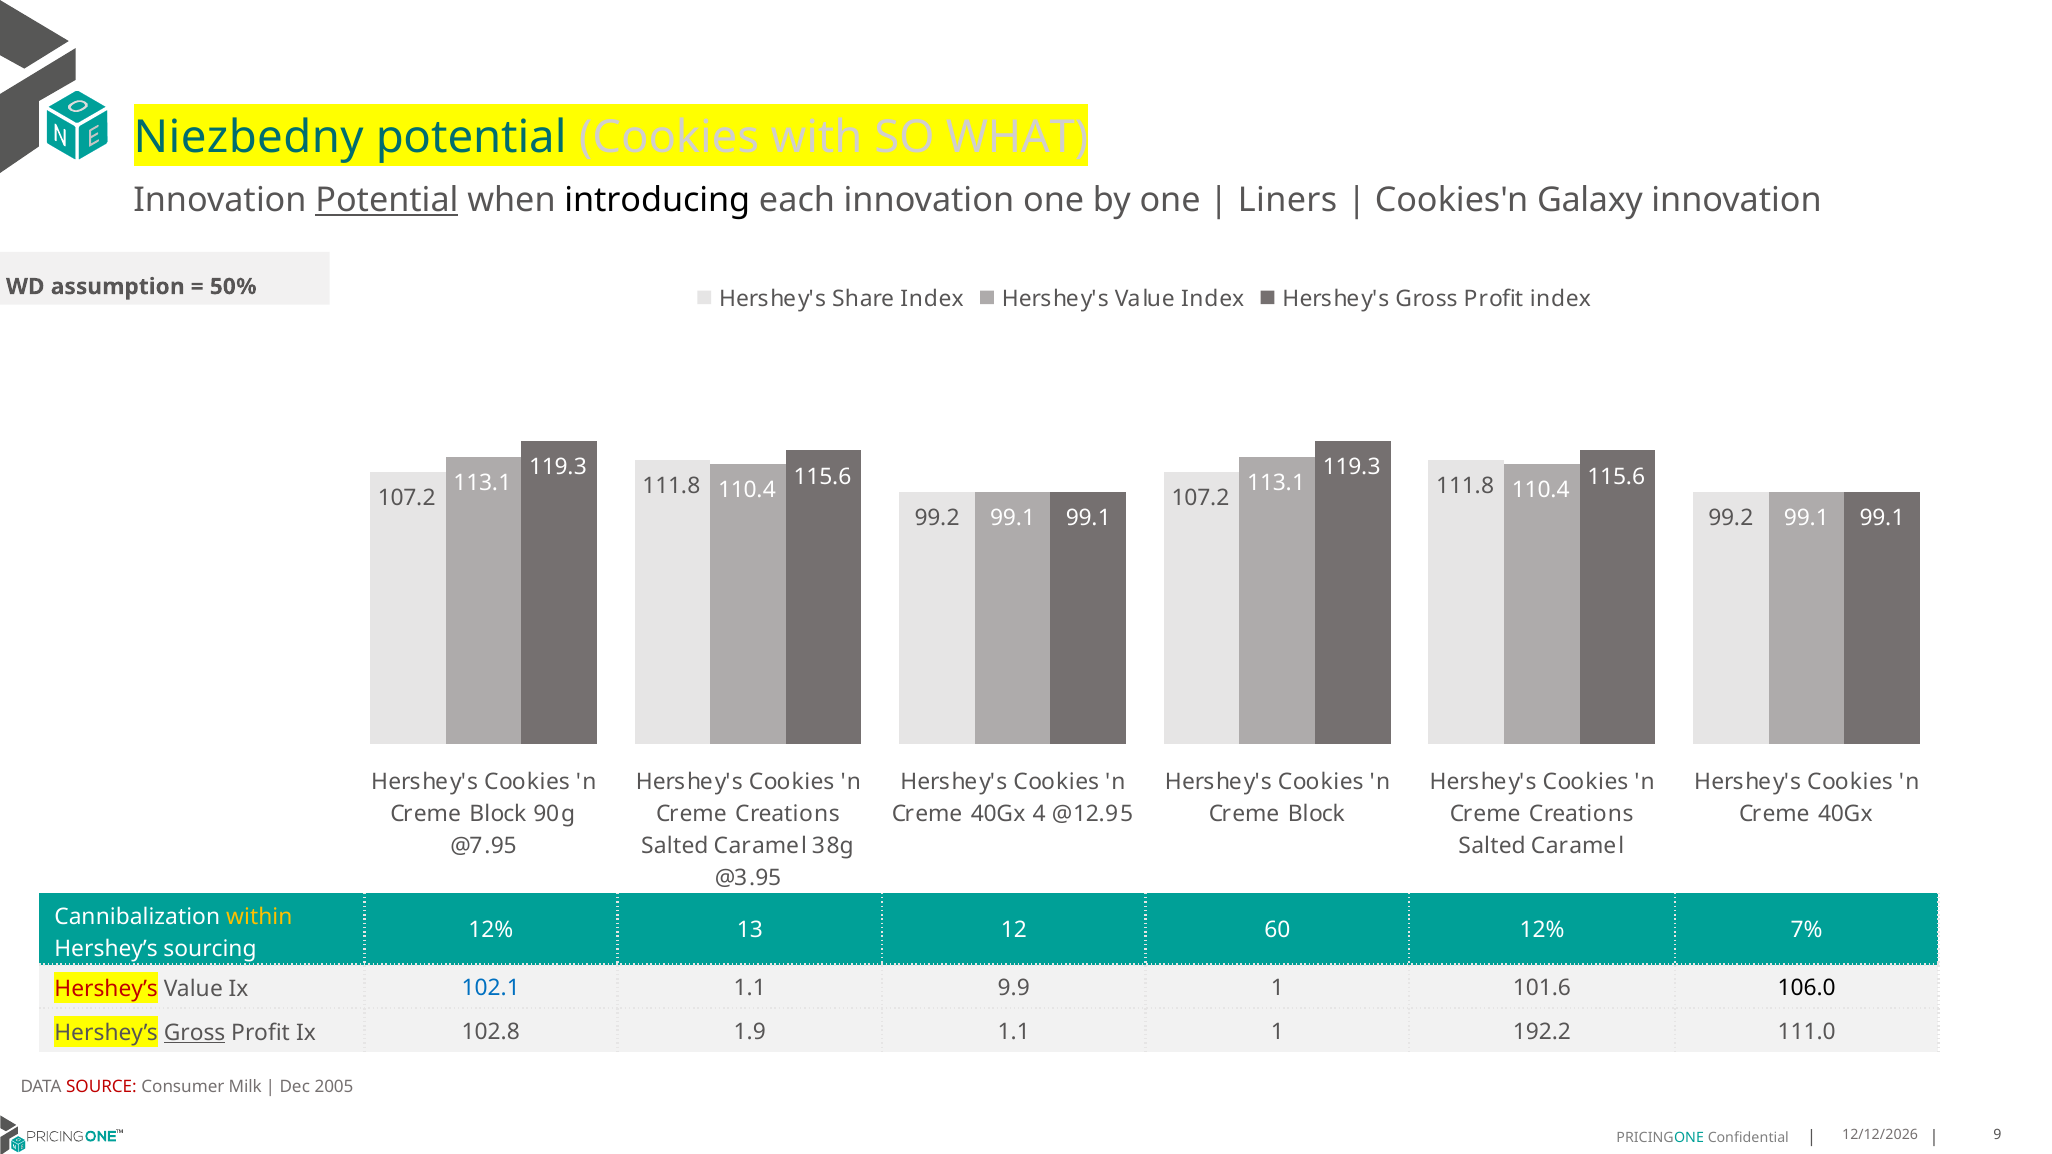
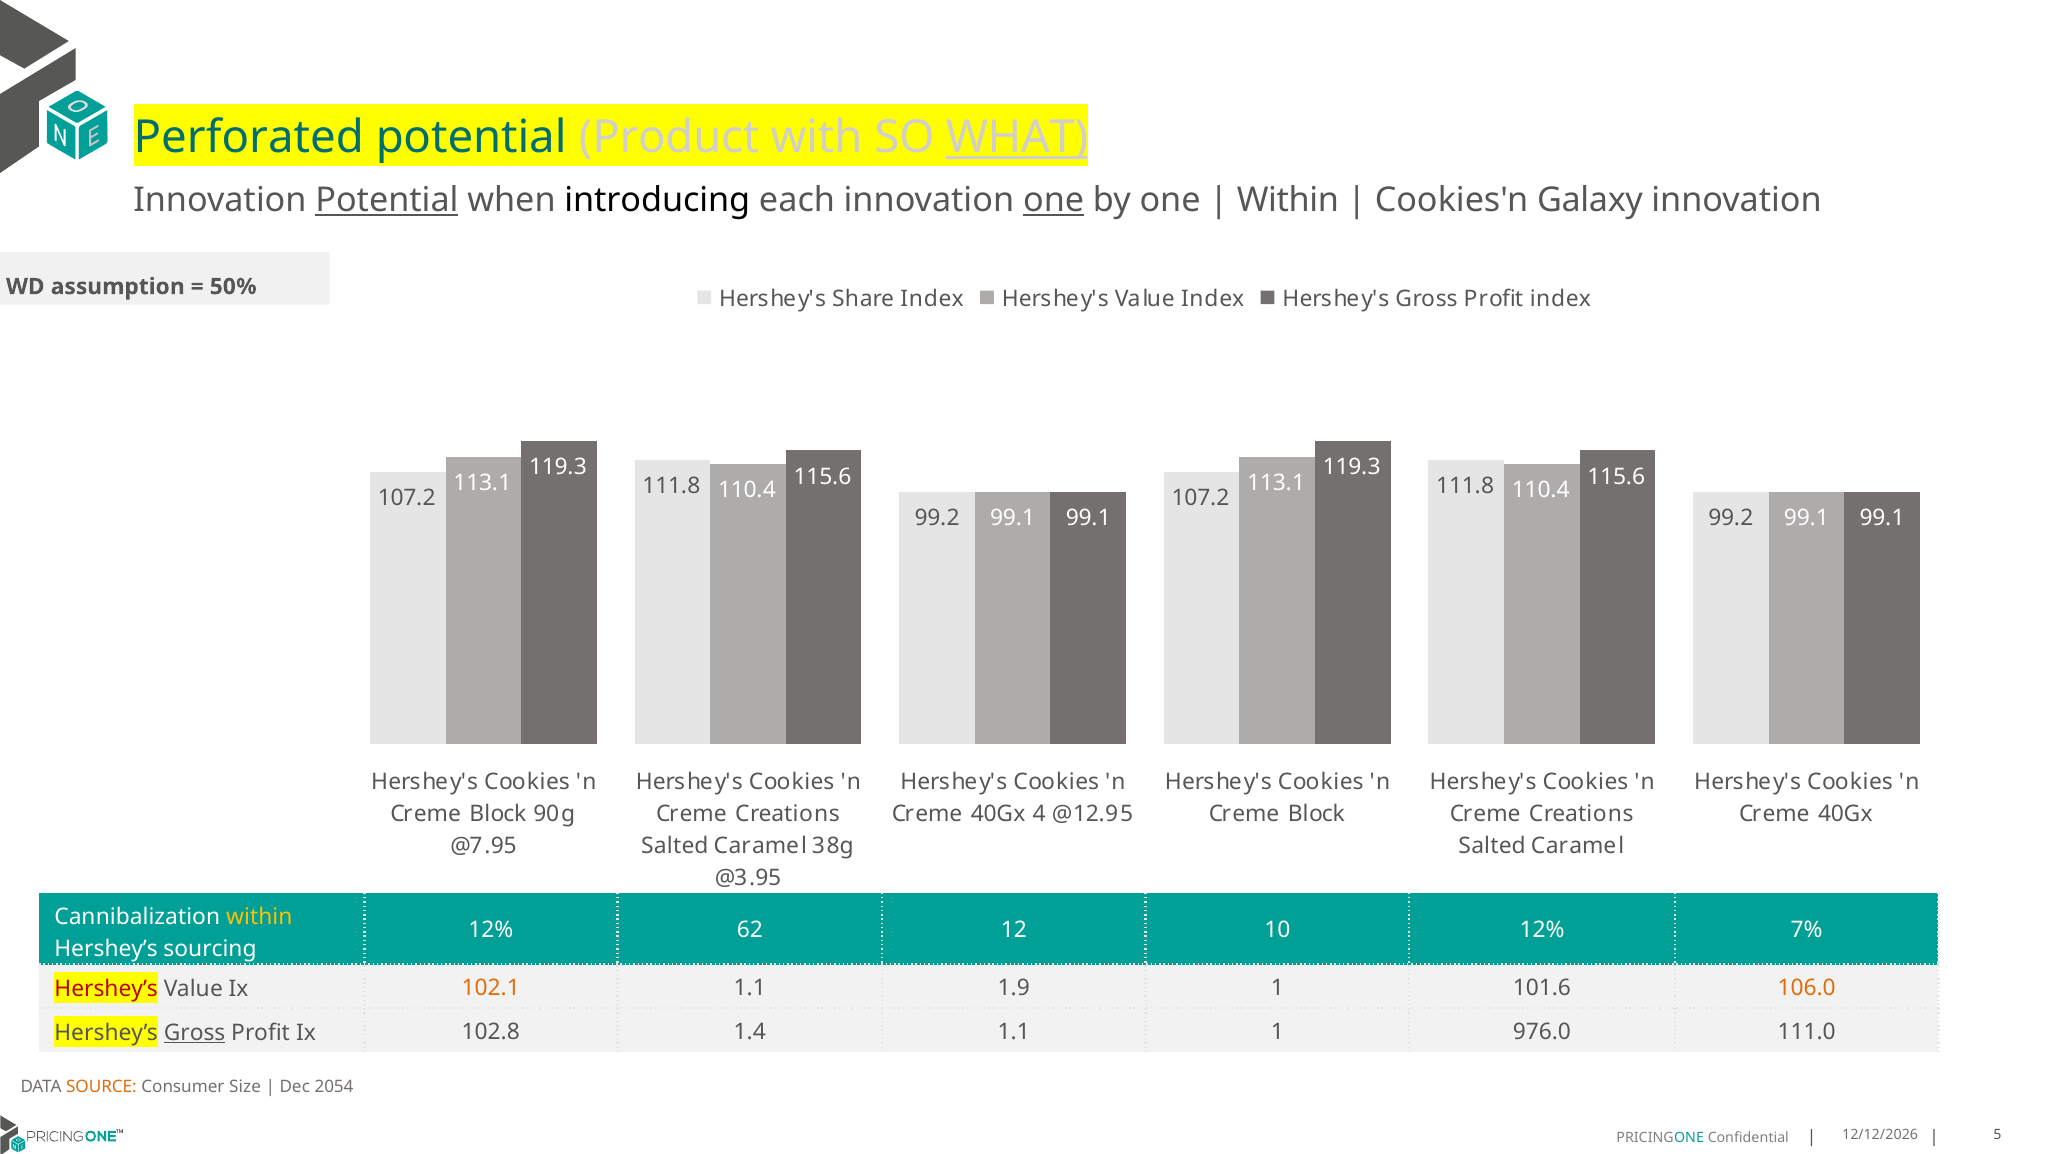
Niezbedny: Niezbedny -> Perforated
potential Cookies: Cookies -> Product
WHAT underline: none -> present
one at (1054, 200) underline: none -> present
Liners at (1288, 200): Liners -> Within
13: 13 -> 62
60: 60 -> 10
102.1 colour: blue -> orange
9.9: 9.9 -> 1.9
106.0 colour: black -> orange
1.9: 1.9 -> 1.4
192.2: 192.2 -> 976.0
SOURCE colour: red -> orange
Milk: Milk -> Size
2005: 2005 -> 2054
9: 9 -> 5
